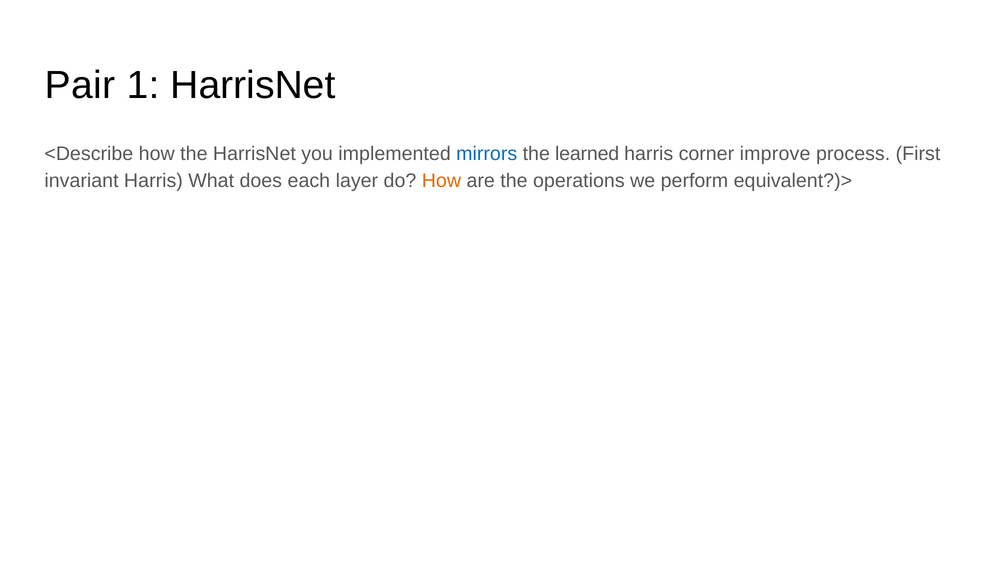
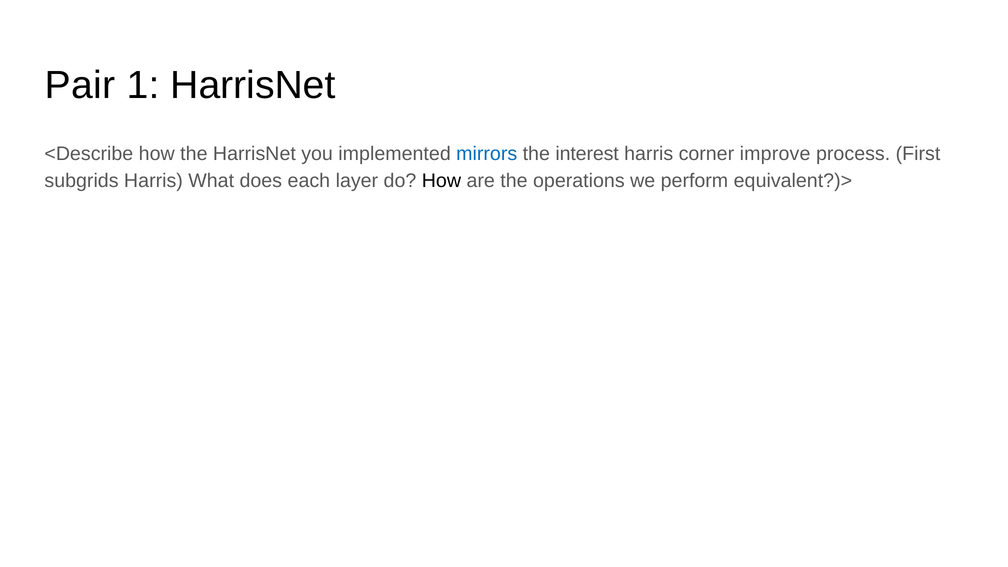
learned: learned -> interest
invariant: invariant -> subgrids
How at (441, 181) colour: orange -> black
